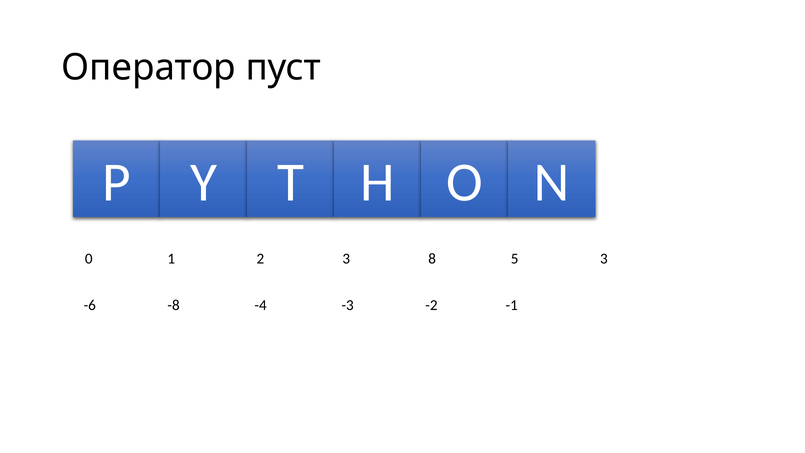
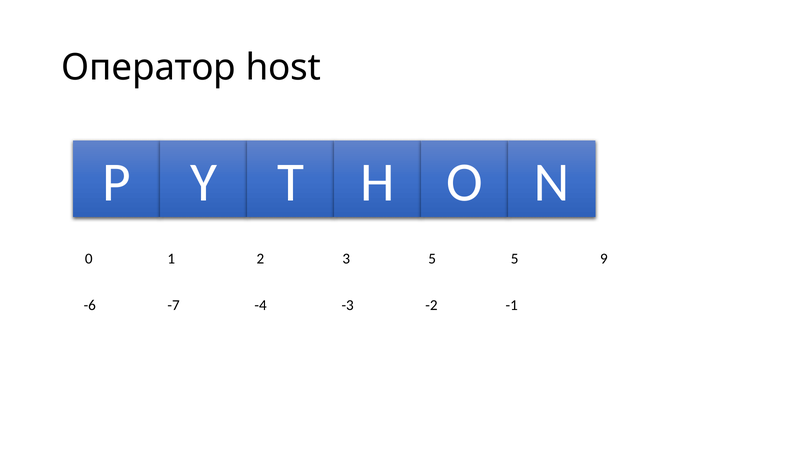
пуст: пуст -> host
3 8: 8 -> 5
5 3: 3 -> 9
-8: -8 -> -7
